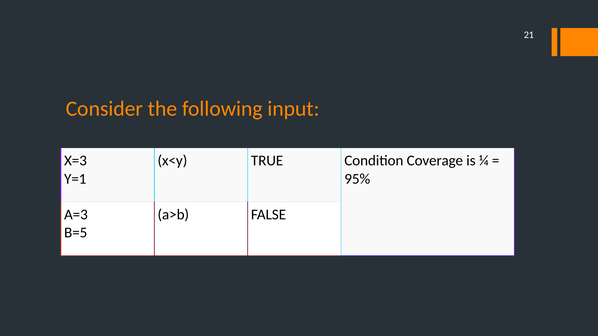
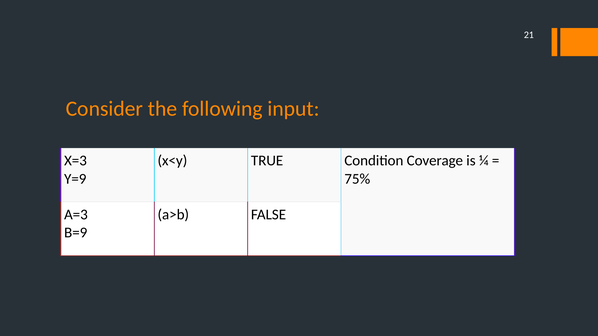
Y=1: Y=1 -> Y=9
95%: 95% -> 75%
B=5: B=5 -> B=9
